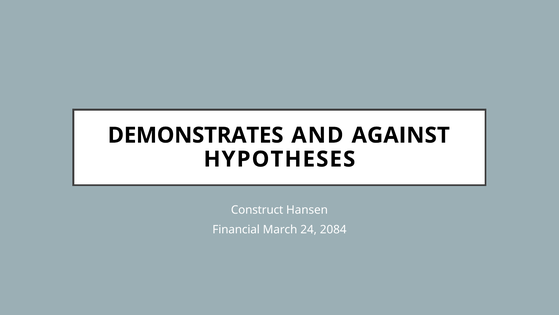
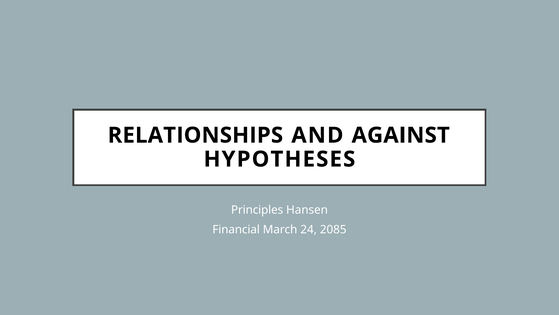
DEMONSTRATES: DEMONSTRATES -> RELATIONSHIPS
Construct: Construct -> Principles
2084: 2084 -> 2085
